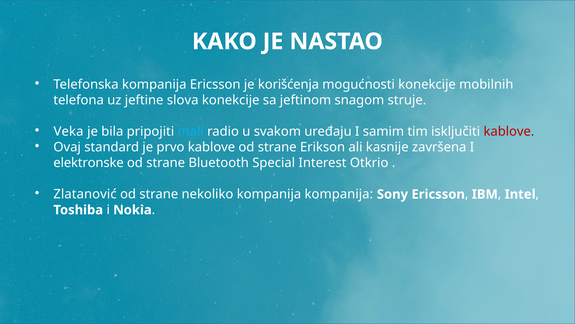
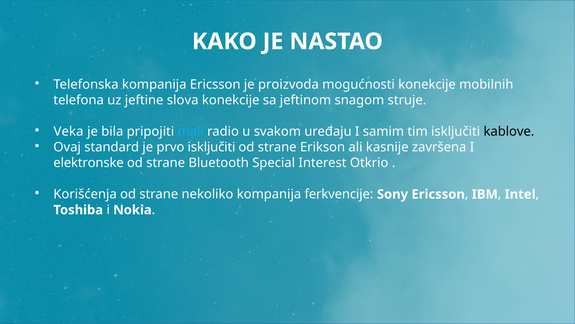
korišćenja: korišćenja -> proizvoda
kablove at (509, 131) colour: red -> black
prvo kablove: kablove -> isključiti
Zlatanović: Zlatanović -> Korišćenja
kompanija kompanija: kompanija -> ferkvencije
